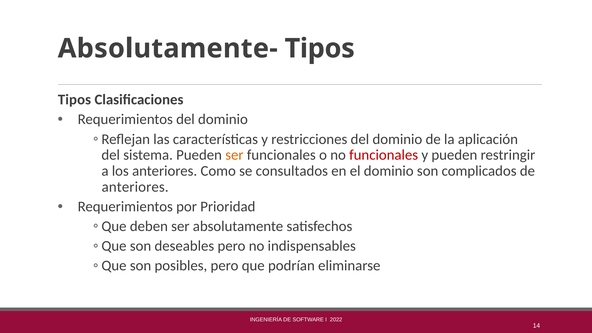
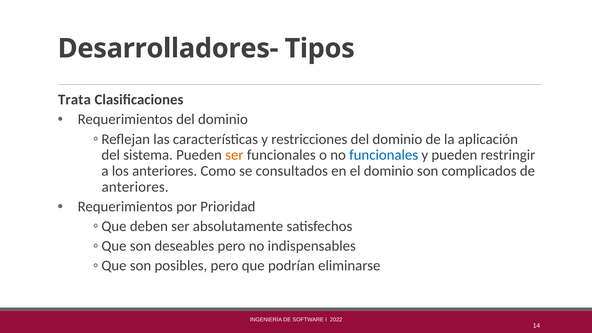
Absolutamente-: Absolutamente- -> Desarrolladores-
Tipos at (74, 100): Tipos -> Trata
funcionales at (384, 155) colour: red -> blue
